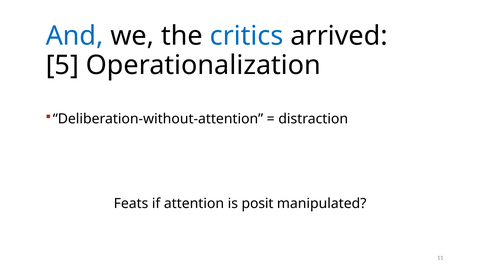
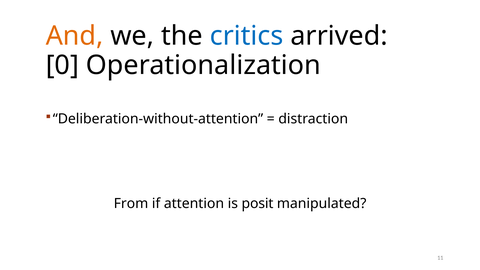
And colour: blue -> orange
5: 5 -> 0
Feats: Feats -> From
